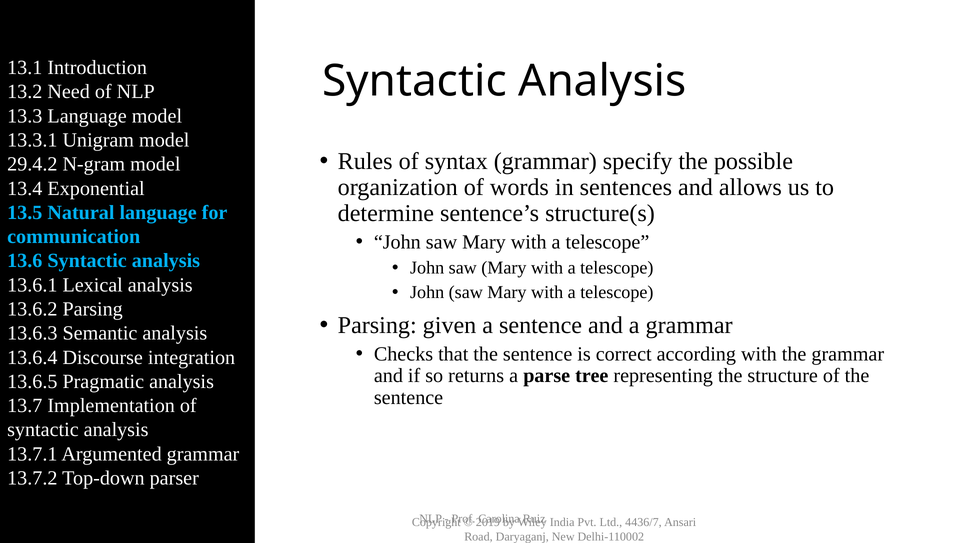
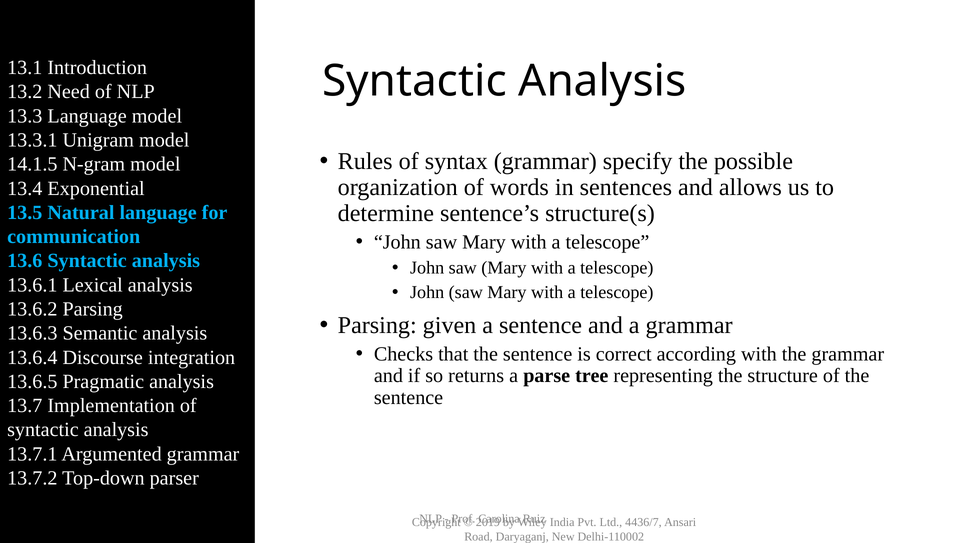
29.4.2: 29.4.2 -> 14.1.5
